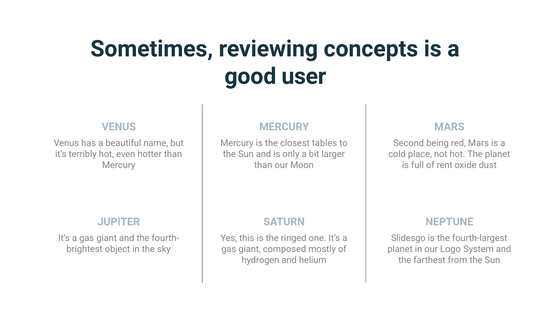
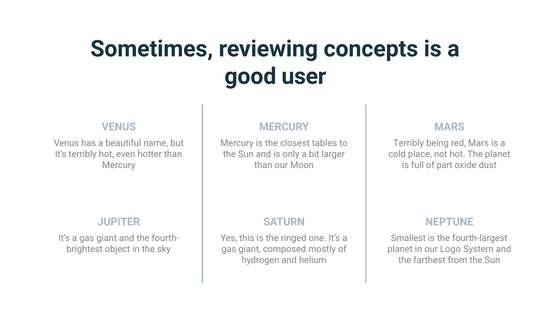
Second at (409, 143): Second -> Terribly
rent: rent -> part
Slidesgo: Slidesgo -> Smallest
